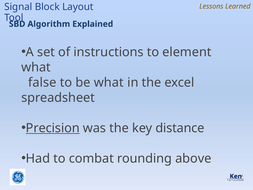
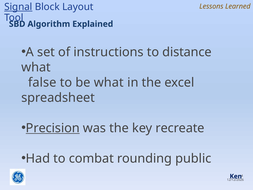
Signal underline: none -> present
element: element -> distance
distance: distance -> recreate
above: above -> public
